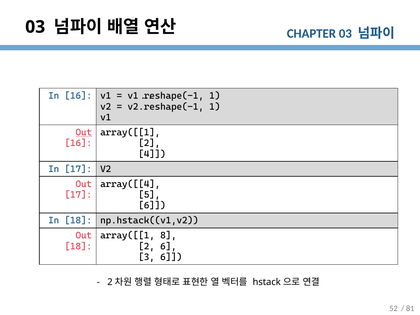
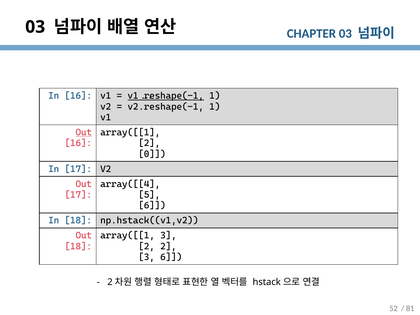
v1.reshape(-1 underline: none -> present
4: 4 -> 0
array([[1 8: 8 -> 3
2 6: 6 -> 2
